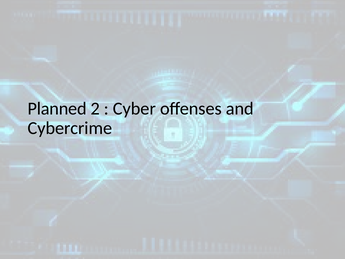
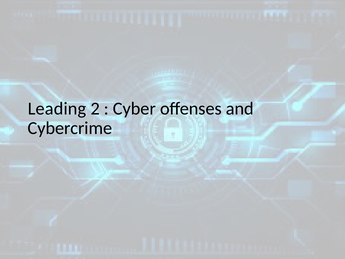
Planned: Planned -> Leading
